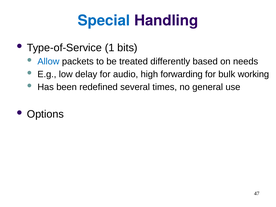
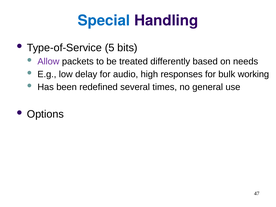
1: 1 -> 5
Allow colour: blue -> purple
forwarding: forwarding -> responses
